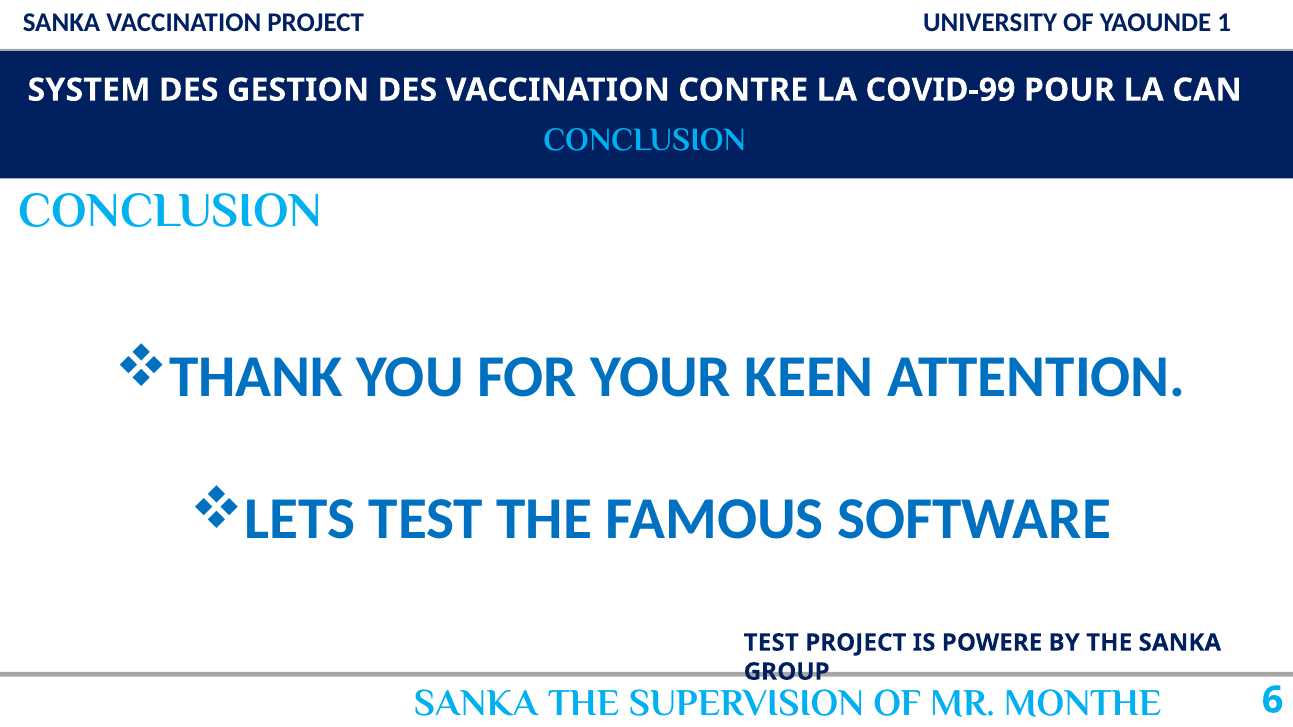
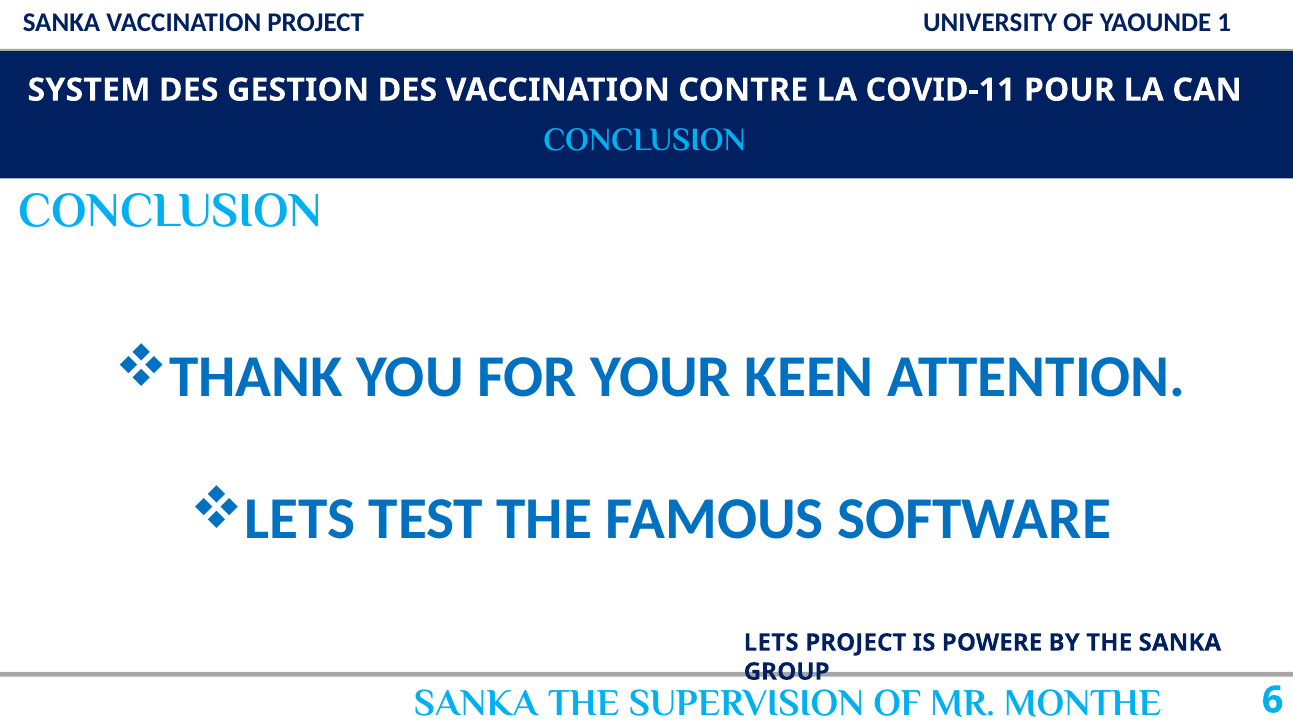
COVID-99: COVID-99 -> COVID-11
TEST at (771, 643): TEST -> LETS
